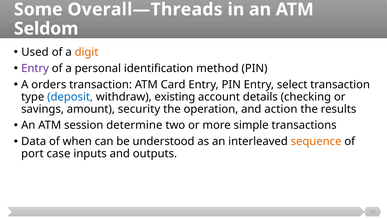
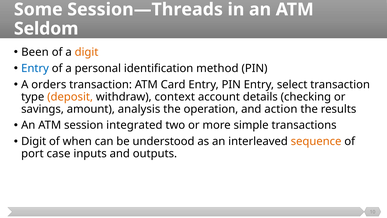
Overall—Threads: Overall—Threads -> Session—Threads
Used: Used -> Been
Entry at (35, 68) colour: purple -> blue
deposit colour: blue -> orange
existing: existing -> context
security: security -> analysis
determine: determine -> integrated
Data at (34, 141): Data -> Digit
